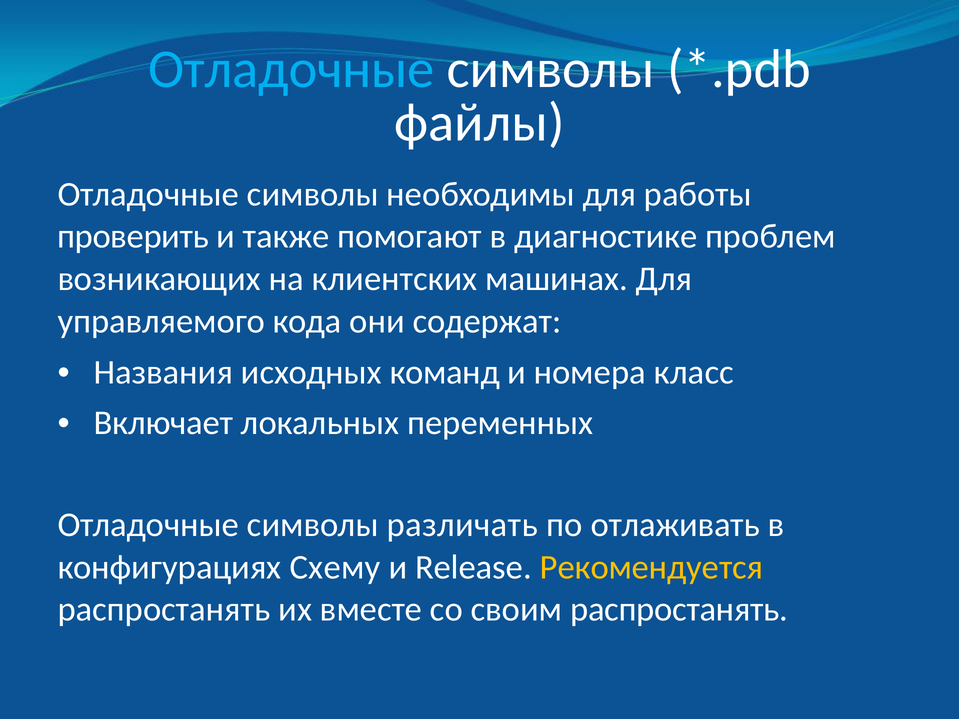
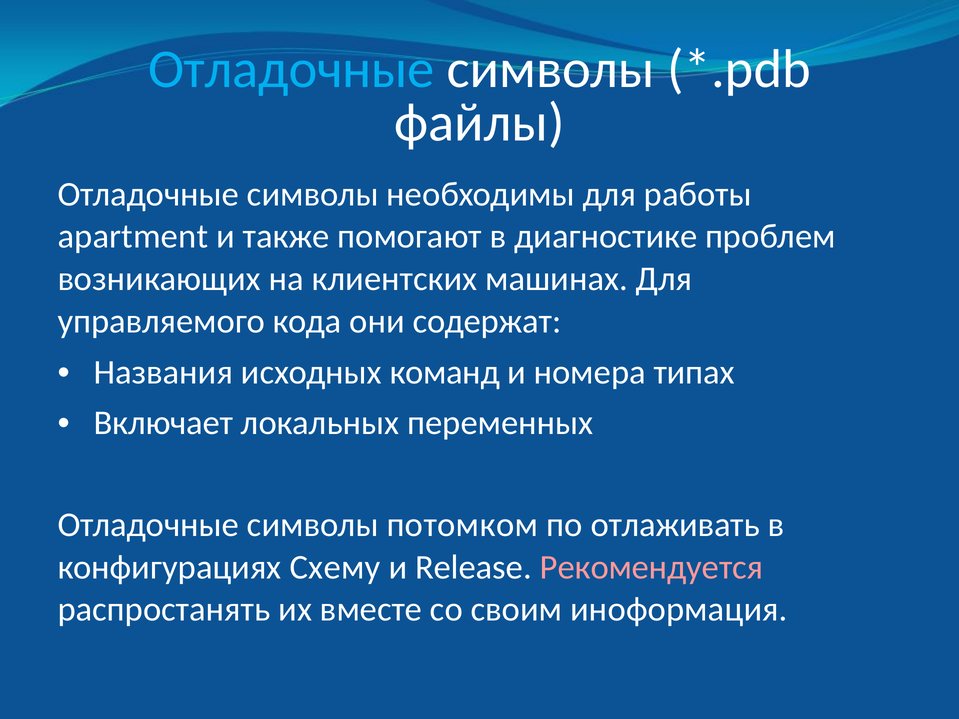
проверить: проверить -> apartment
класс: класс -> типах
различать: различать -> потомком
Рекомендуется colour: yellow -> pink
своим распростанять: распростанять -> иноформация
